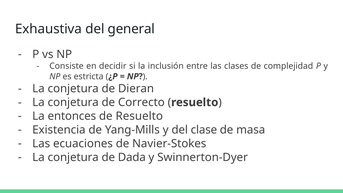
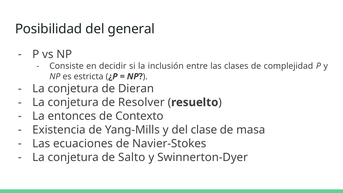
Exhaustiva: Exhaustiva -> Posibilidad
Correcto: Correcto -> Resolver
de Resuelto: Resuelto -> Contexto
Dada: Dada -> Salto
